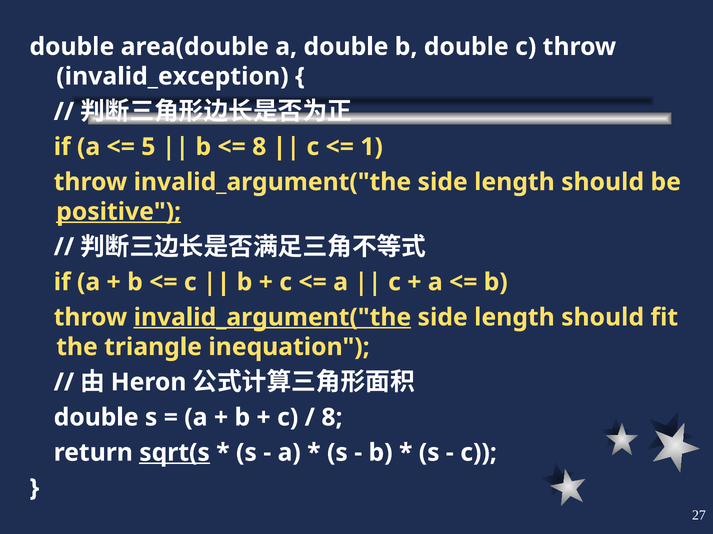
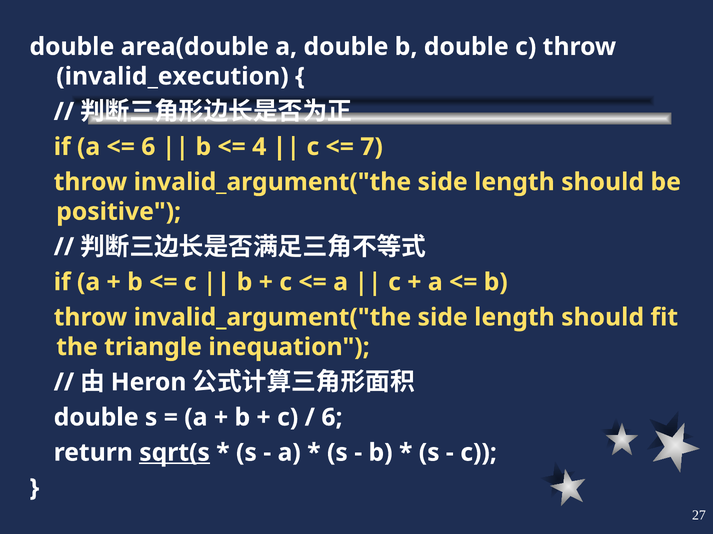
invalid_exception: invalid_exception -> invalid_execution
5 at (148, 147): 5 -> 6
8 at (259, 147): 8 -> 4
1: 1 -> 7
positive underline: present -> none
invalid_argument("the at (272, 318) underline: present -> none
8 at (332, 418): 8 -> 6
